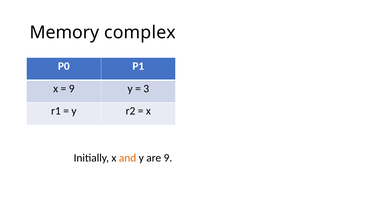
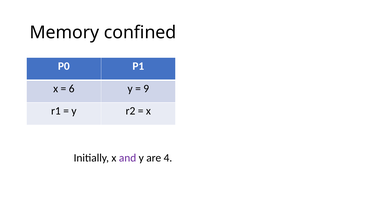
complex: complex -> confined
9 at (72, 88): 9 -> 6
3: 3 -> 9
and colour: orange -> purple
are 9: 9 -> 4
